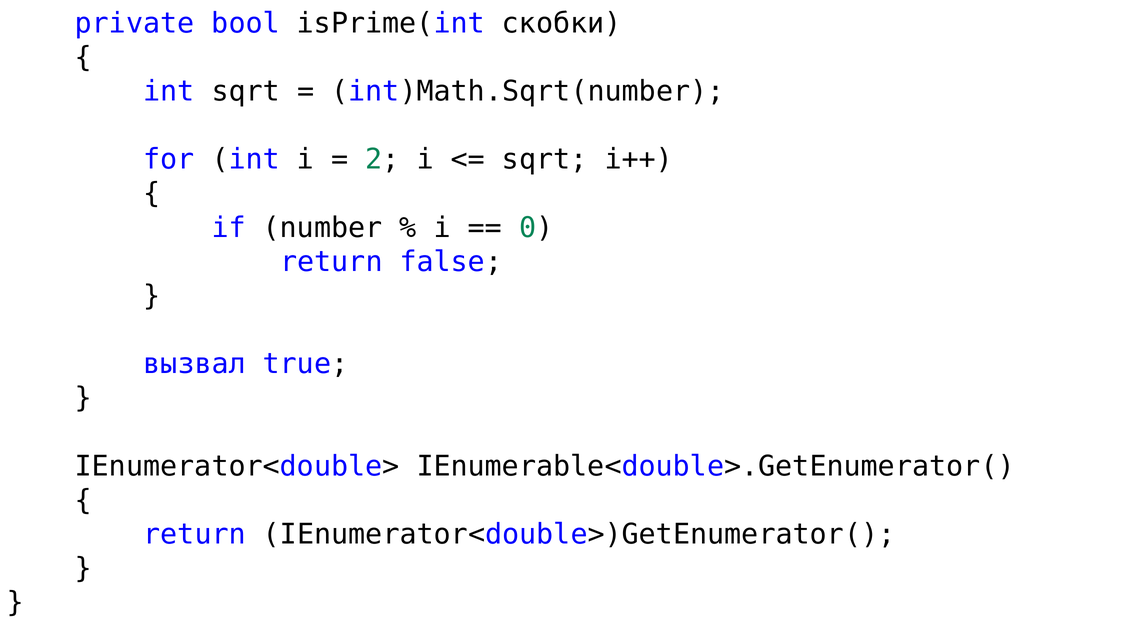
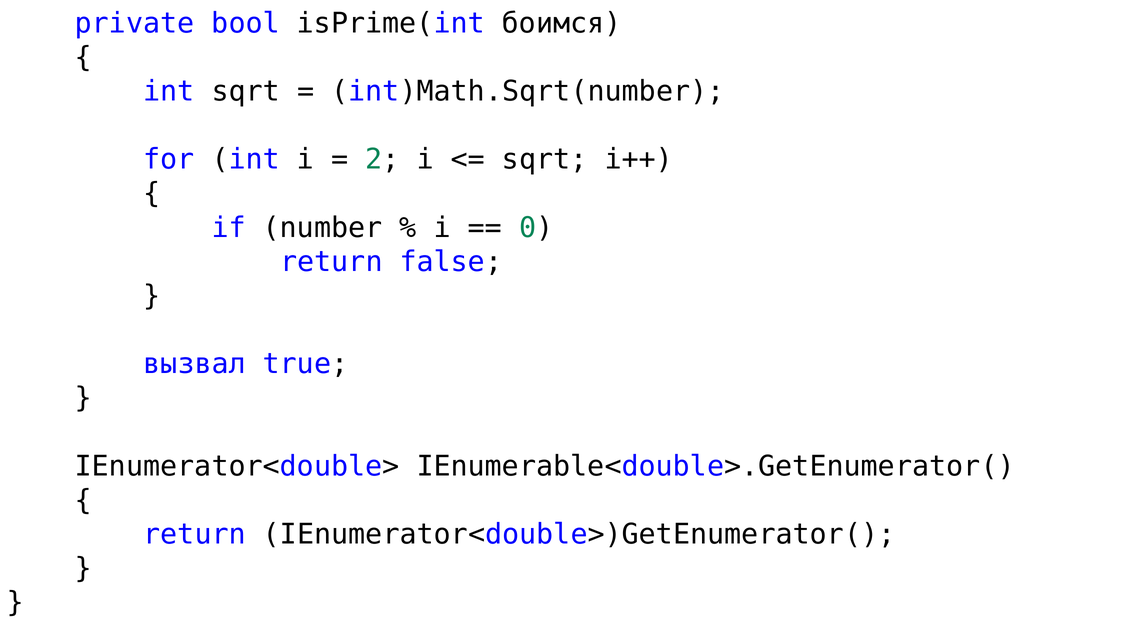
скобки: скобки -> боимся
